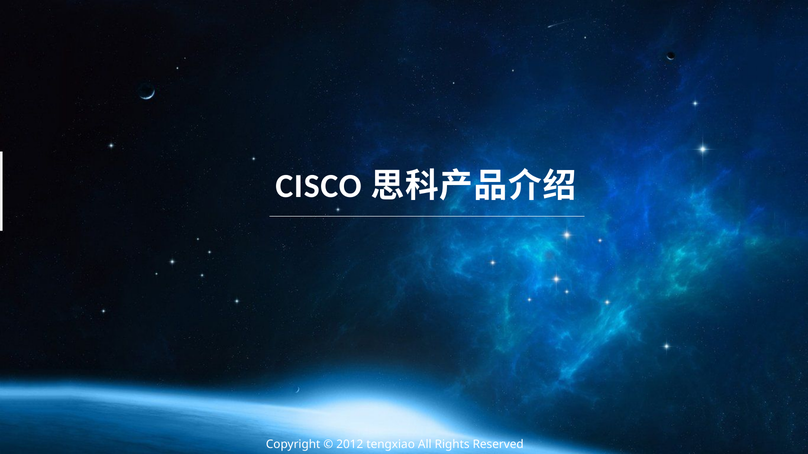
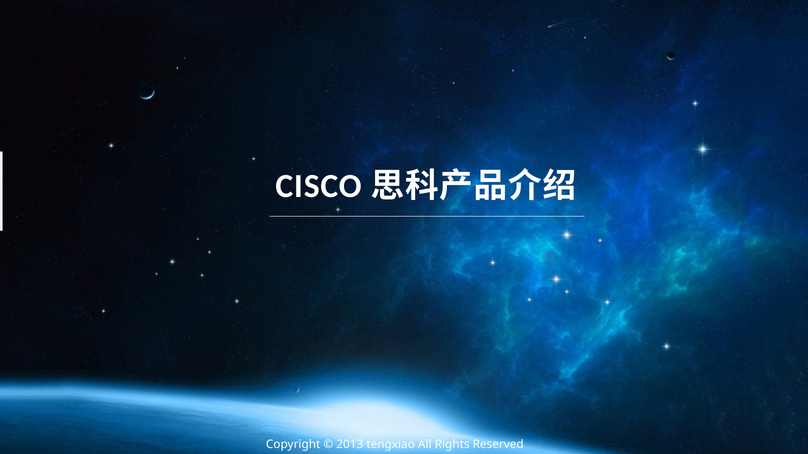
2012: 2012 -> 2013
